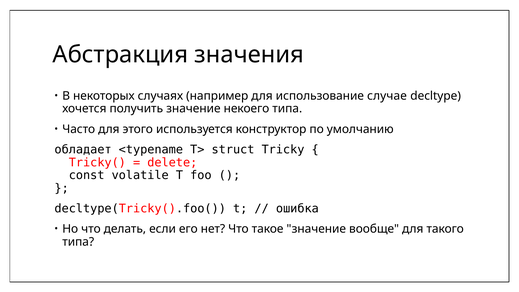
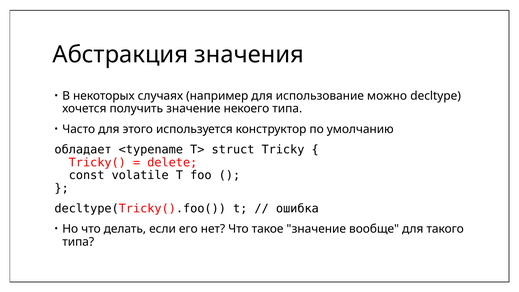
случае: случае -> можно
